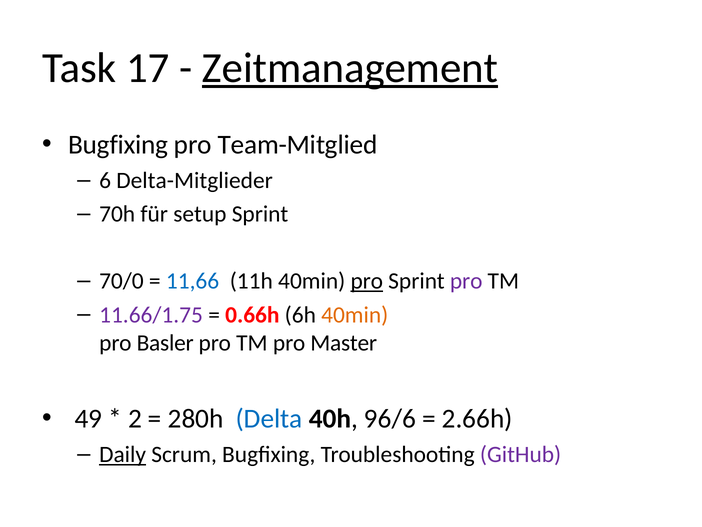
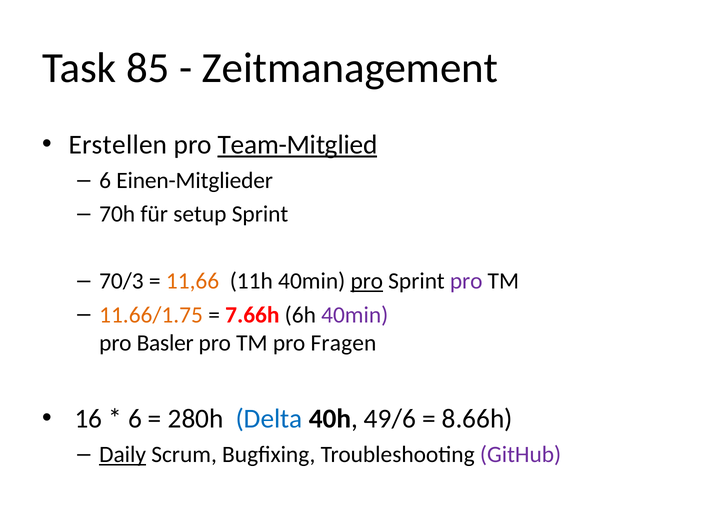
17: 17 -> 85
Zeitmanagement underline: present -> none
Bugfixing at (118, 145): Bugfixing -> Erstellen
Team-Mitglied underline: none -> present
Delta-Mitglieder: Delta-Mitglieder -> Einen-Mitglieder
70/0: 70/0 -> 70/3
11,66 colour: blue -> orange
11.66/1.75 colour: purple -> orange
0.66h: 0.66h -> 7.66h
40min at (355, 315) colour: orange -> purple
Master: Master -> Fragen
49: 49 -> 16
2 at (135, 419): 2 -> 6
96/6: 96/6 -> 49/6
2.66h: 2.66h -> 8.66h
